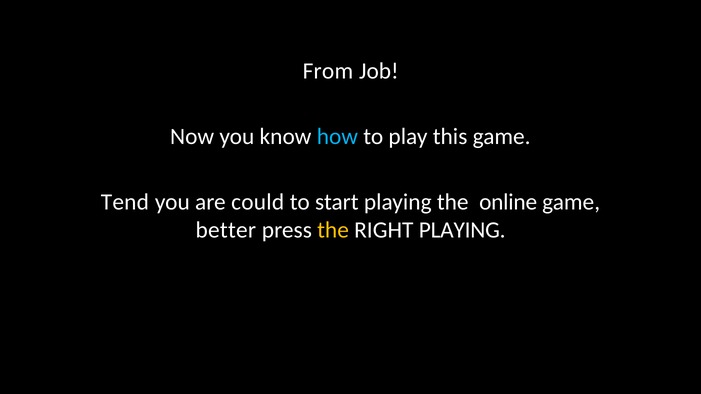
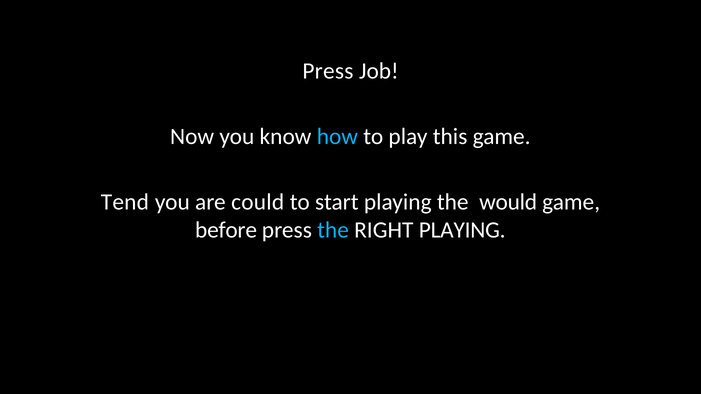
From at (328, 71): From -> Press
online: online -> would
better: better -> before
the at (333, 230) colour: yellow -> light blue
